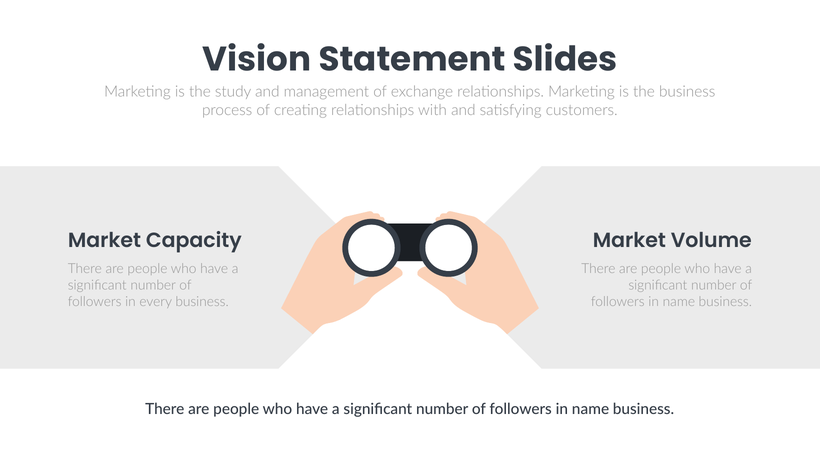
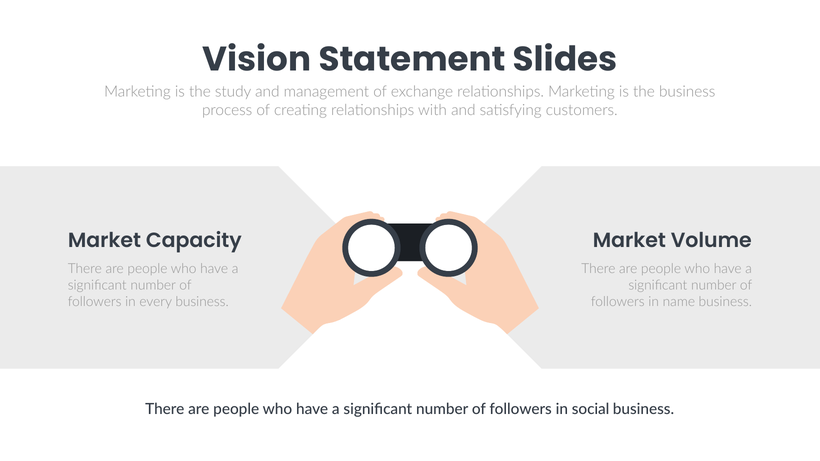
name at (591, 409): name -> social
